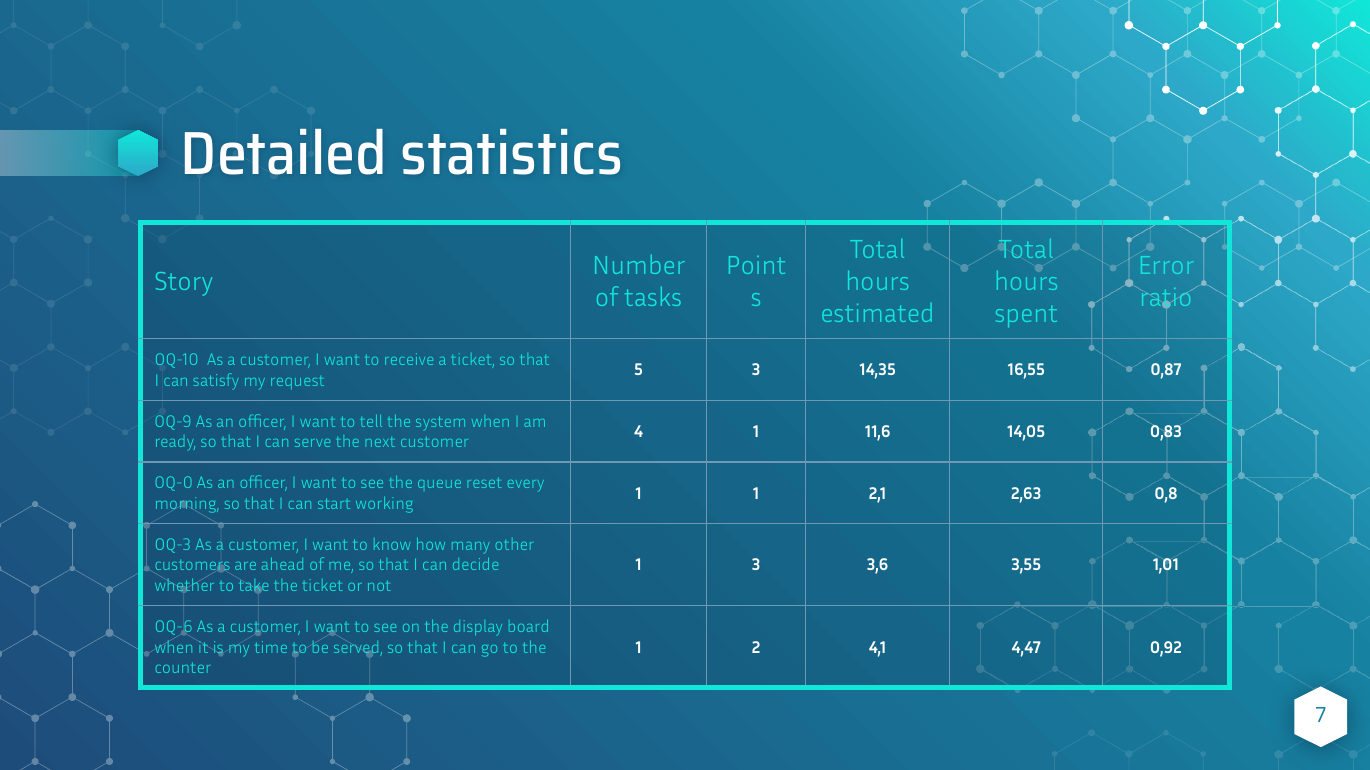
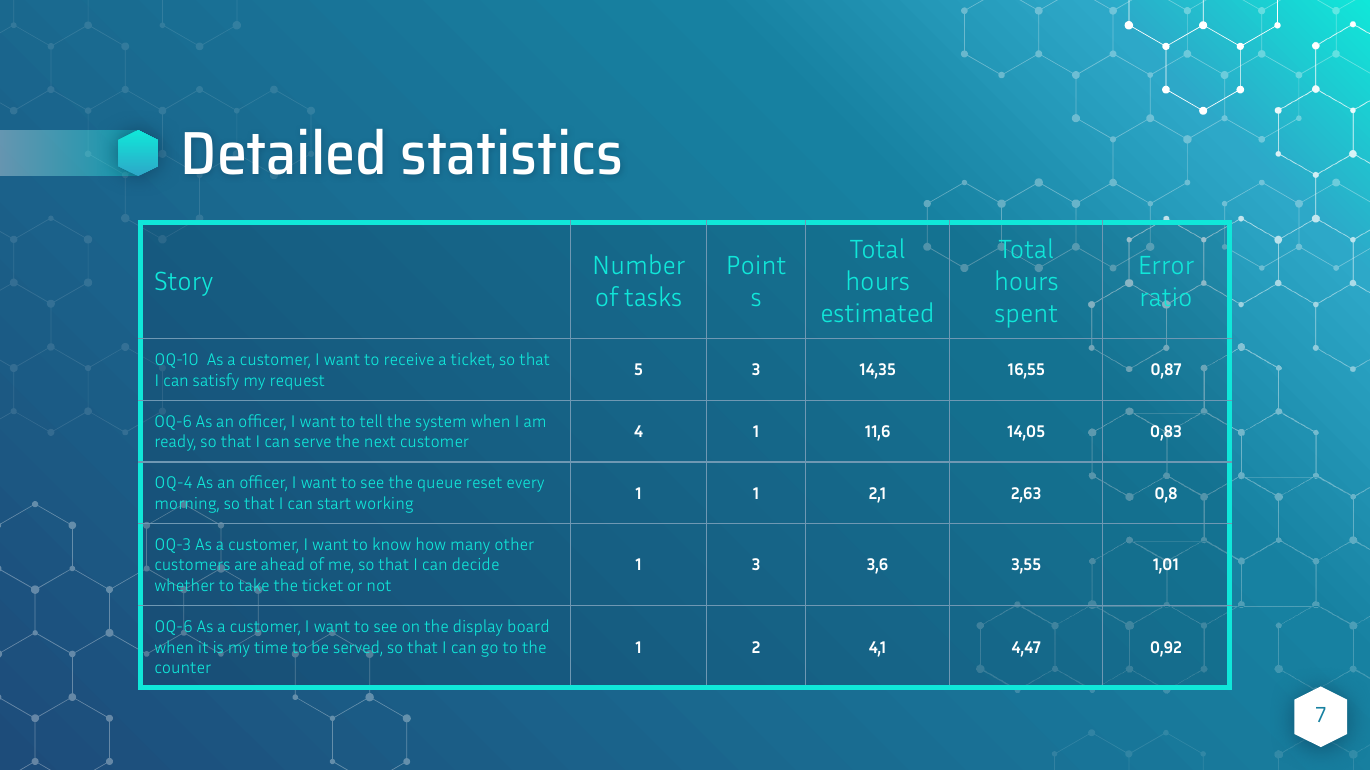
OQ-9 at (173, 422): OQ-9 -> OQ-6
OQ-0: OQ-0 -> OQ-4
